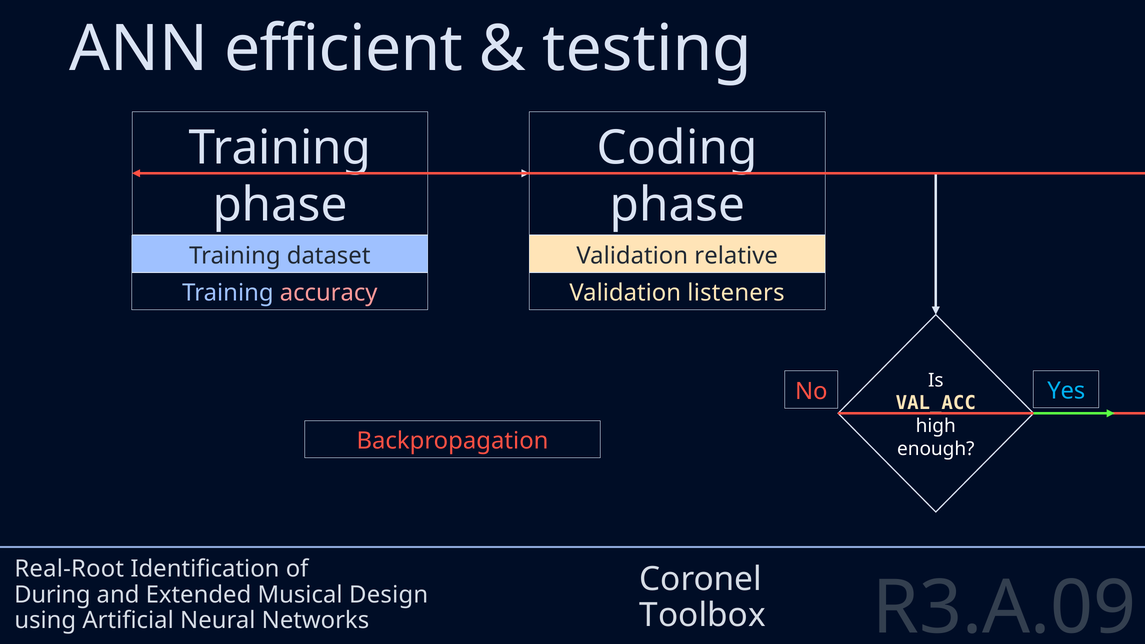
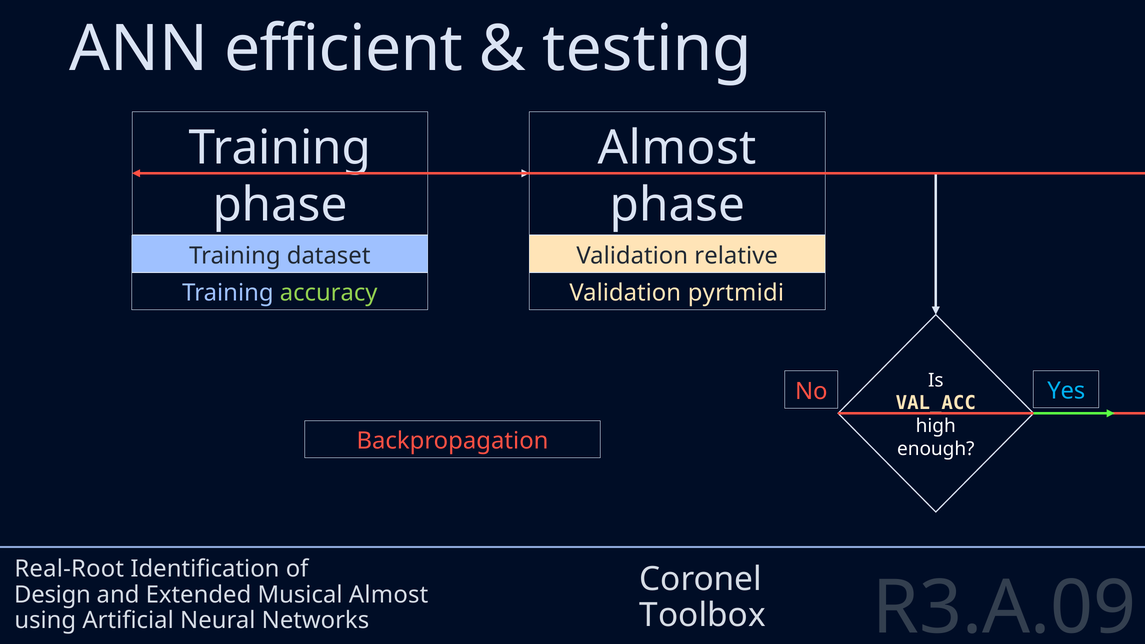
Coding at (677, 148): Coding -> Almost
accuracy colour: pink -> light green
listeners: listeners -> pyrtmidi
During: During -> Design
Musical Design: Design -> Almost
